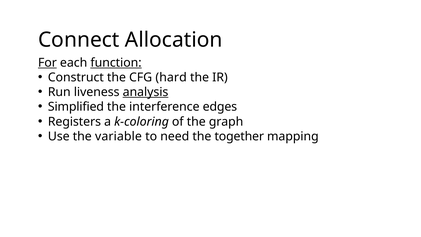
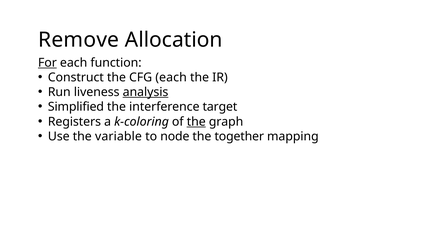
Connect: Connect -> Remove
function underline: present -> none
CFG hard: hard -> each
edges: edges -> target
the at (196, 122) underline: none -> present
need: need -> node
